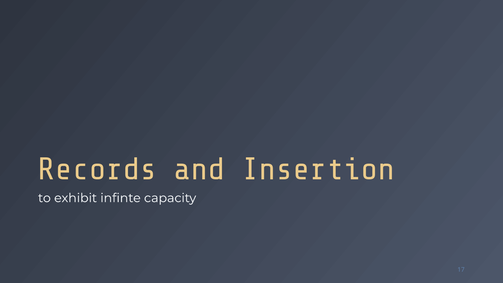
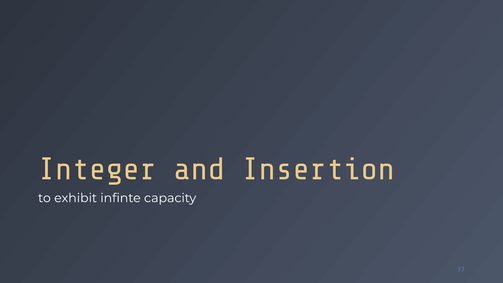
Records: Records -> Integer
